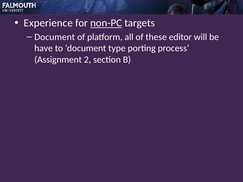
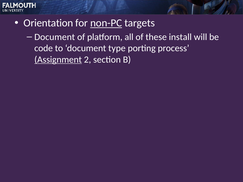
Experience: Experience -> Orientation
editor: editor -> install
have: have -> code
Assignment underline: none -> present
